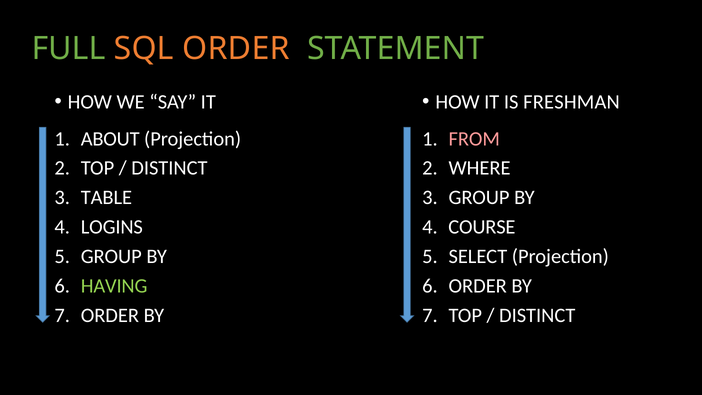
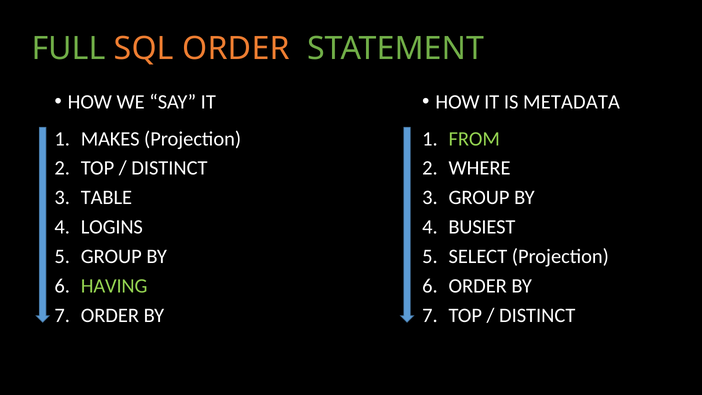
FRESHMAN: FRESHMAN -> METADATA
ABOUT: ABOUT -> MAKES
FROM colour: pink -> light green
COURSE: COURSE -> BUSIEST
